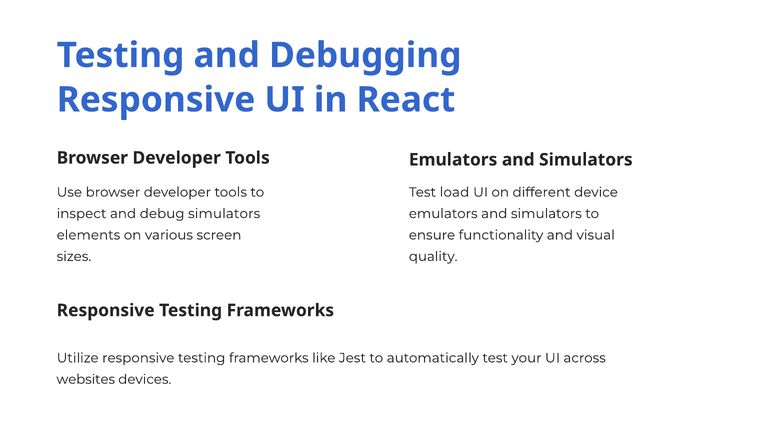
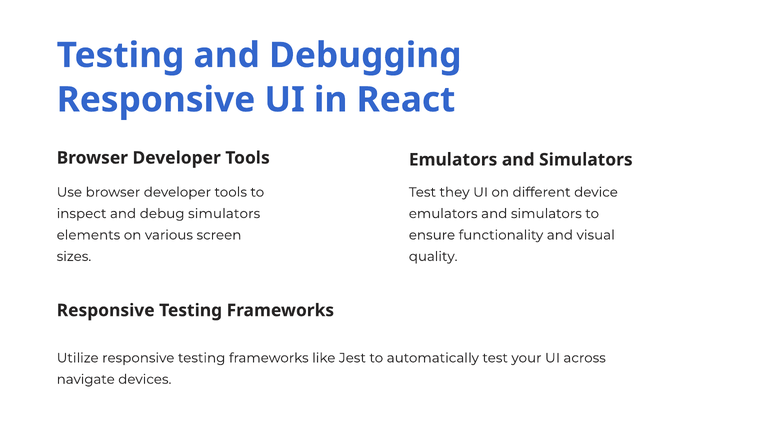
load: load -> they
websites: websites -> navigate
